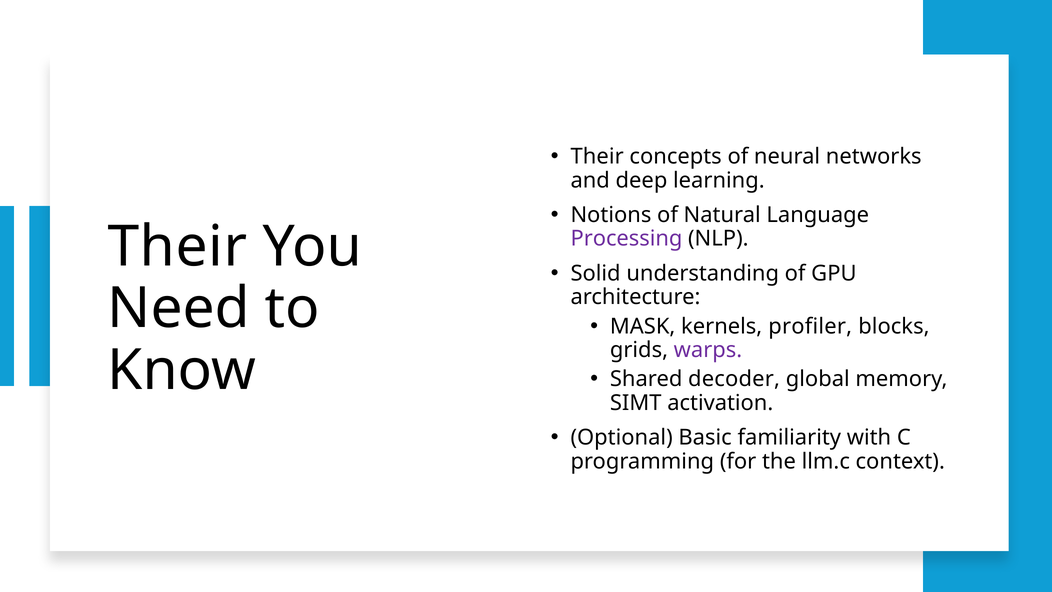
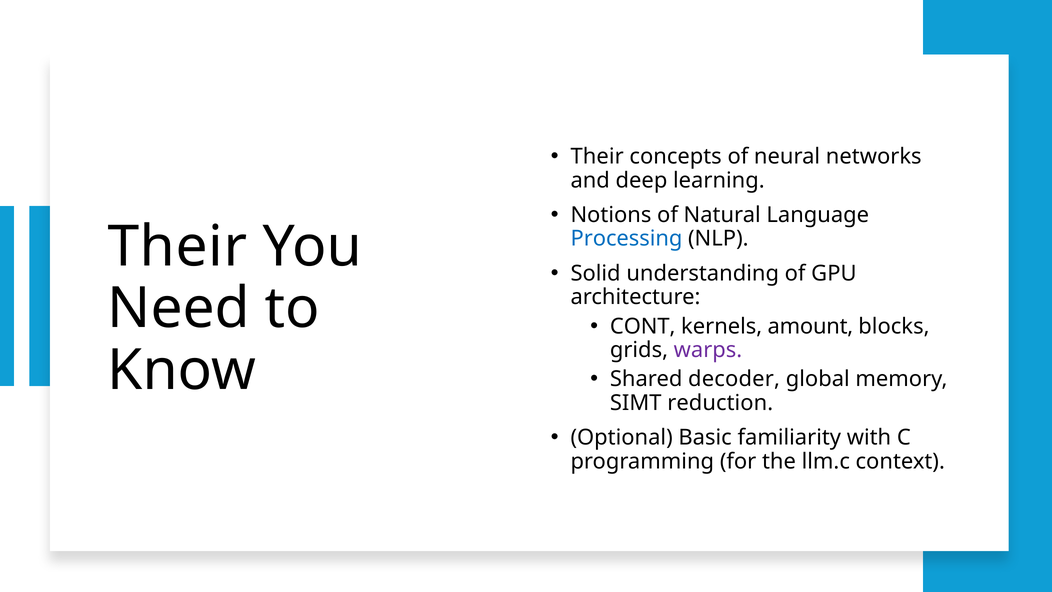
Processing colour: purple -> blue
MASK: MASK -> CONT
profiler: profiler -> amount
activation: activation -> reduction
